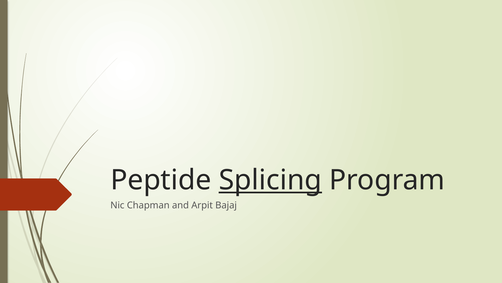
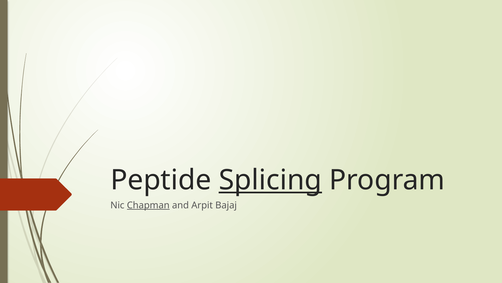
Chapman underline: none -> present
